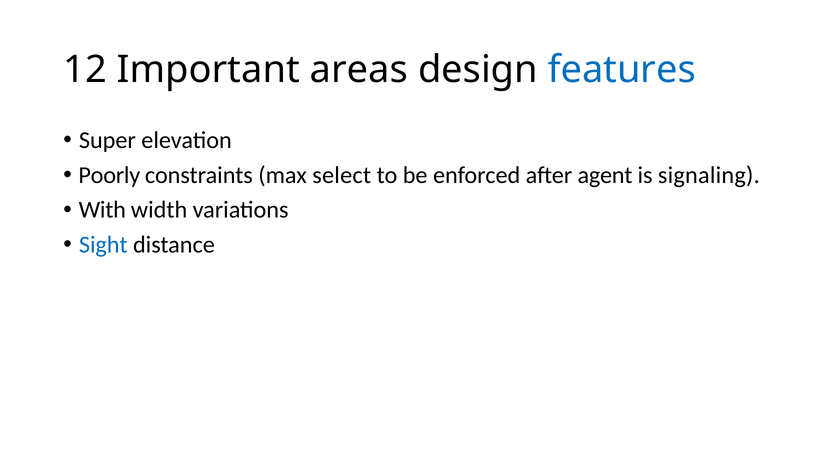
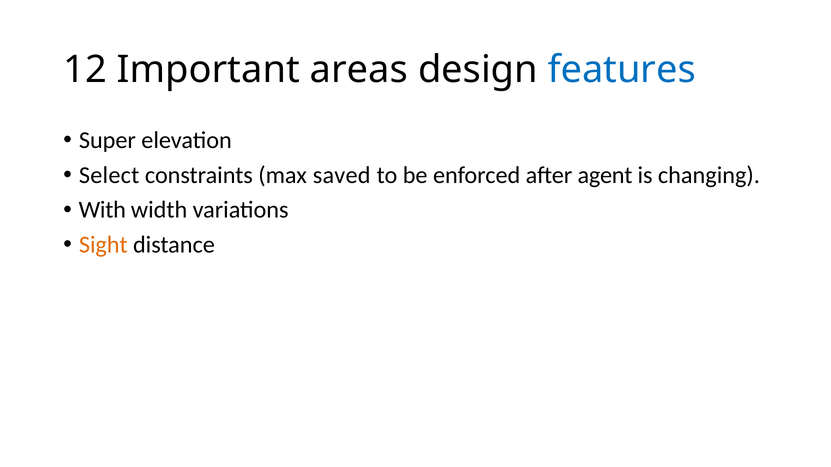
Poorly: Poorly -> Select
select: select -> saved
signaling: signaling -> changing
Sight colour: blue -> orange
